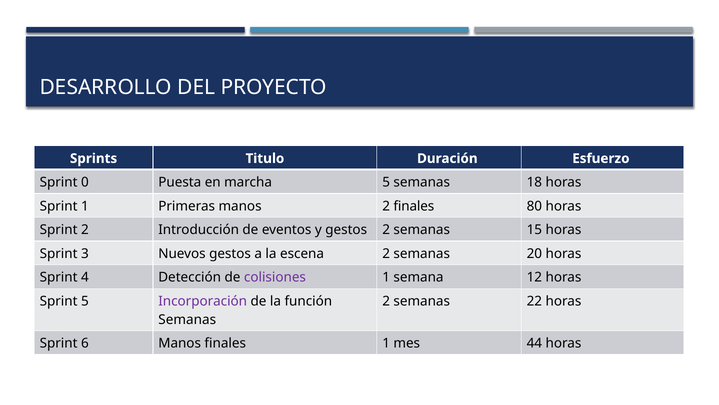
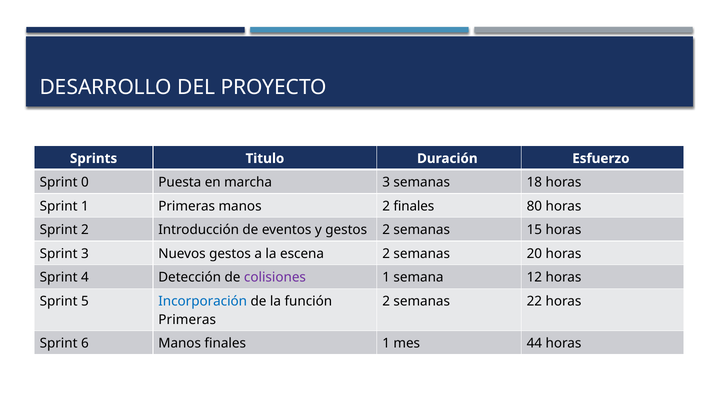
marcha 5: 5 -> 3
Incorporación colour: purple -> blue
Semanas at (187, 319): Semanas -> Primeras
